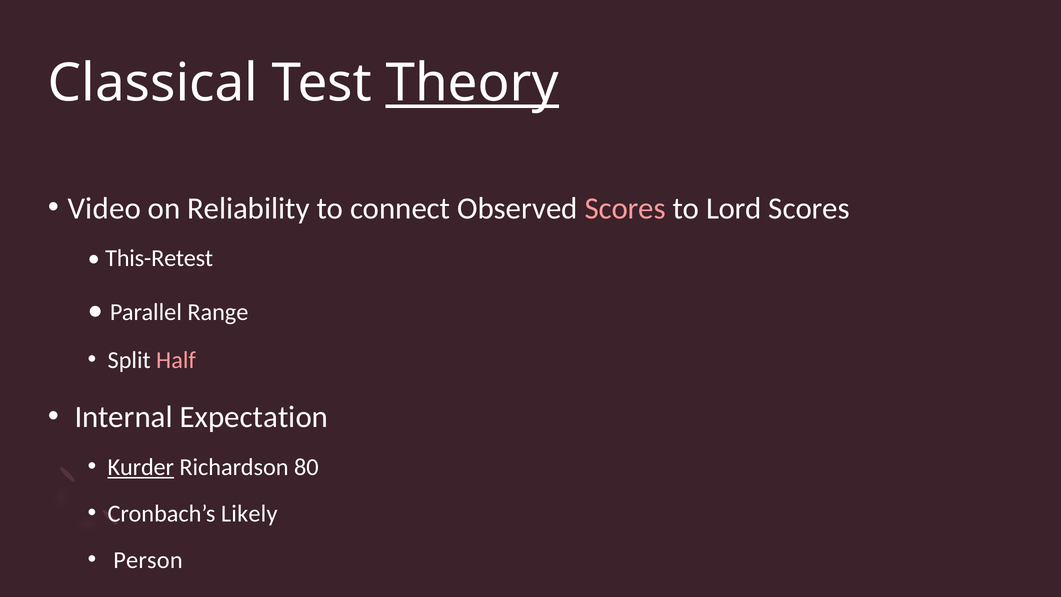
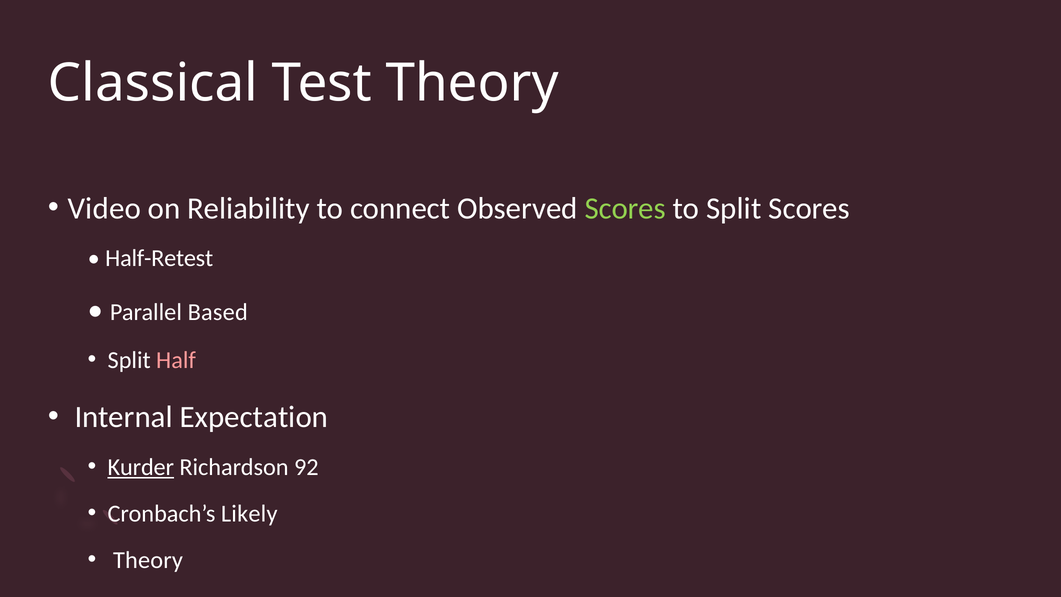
Theory at (472, 83) underline: present -> none
Scores at (625, 208) colour: pink -> light green
to Lord: Lord -> Split
This-Retest: This-Retest -> Half-Retest
Range: Range -> Based
80: 80 -> 92
Person at (148, 560): Person -> Theory
